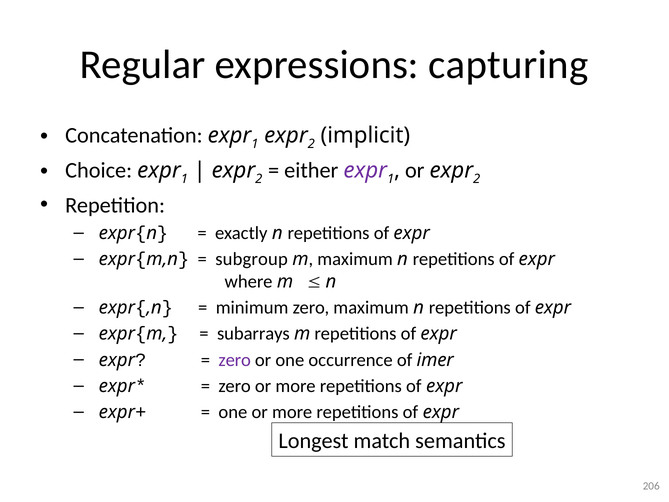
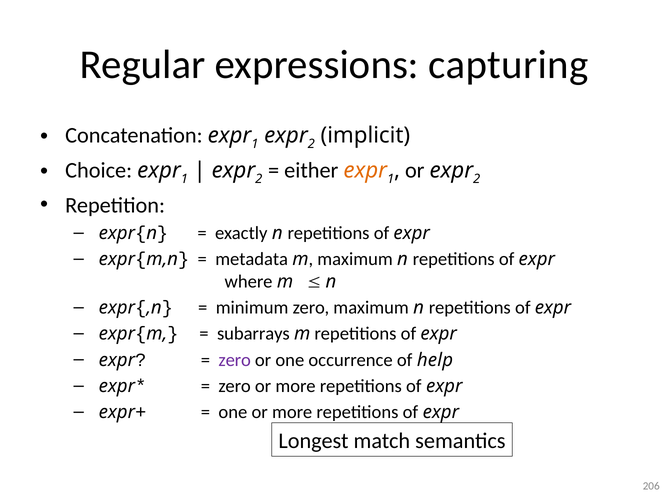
expr at (365, 170) colour: purple -> orange
subgroup: subgroup -> metadata
imer: imer -> help
